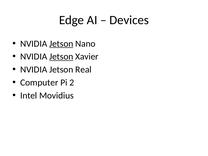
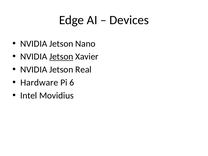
Jetson at (61, 44) underline: present -> none
Computer: Computer -> Hardware
2: 2 -> 6
